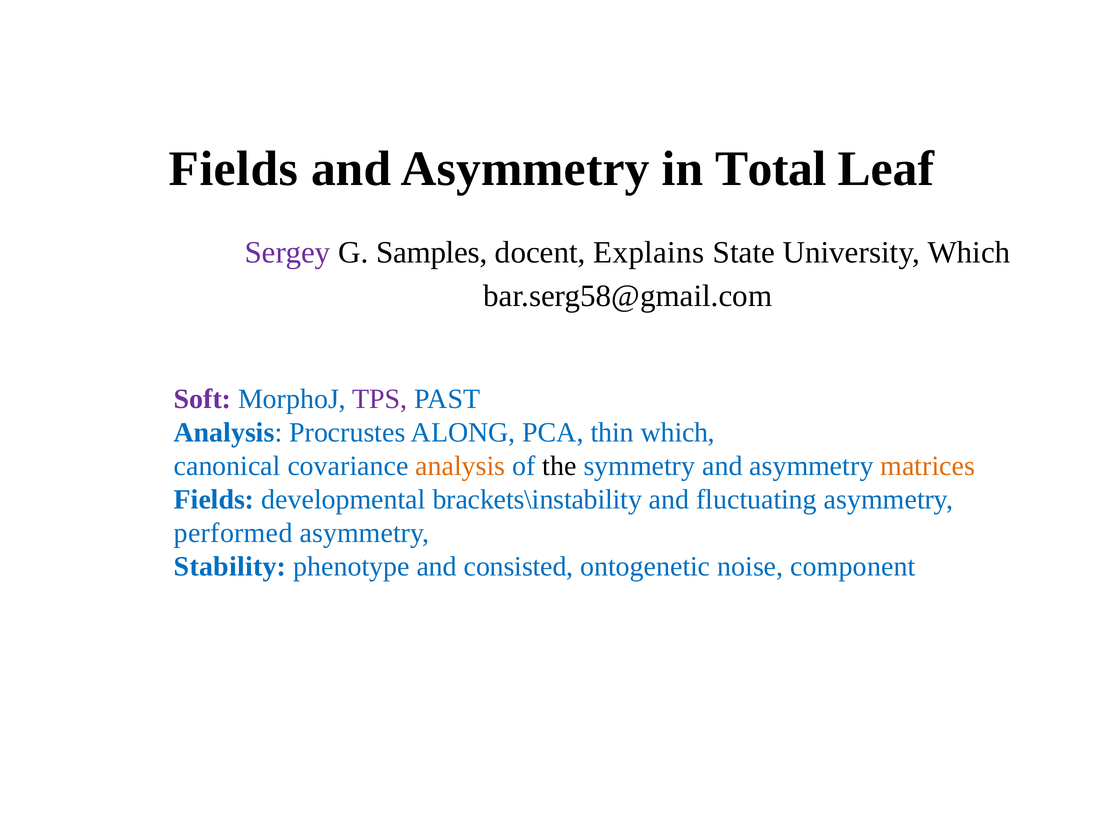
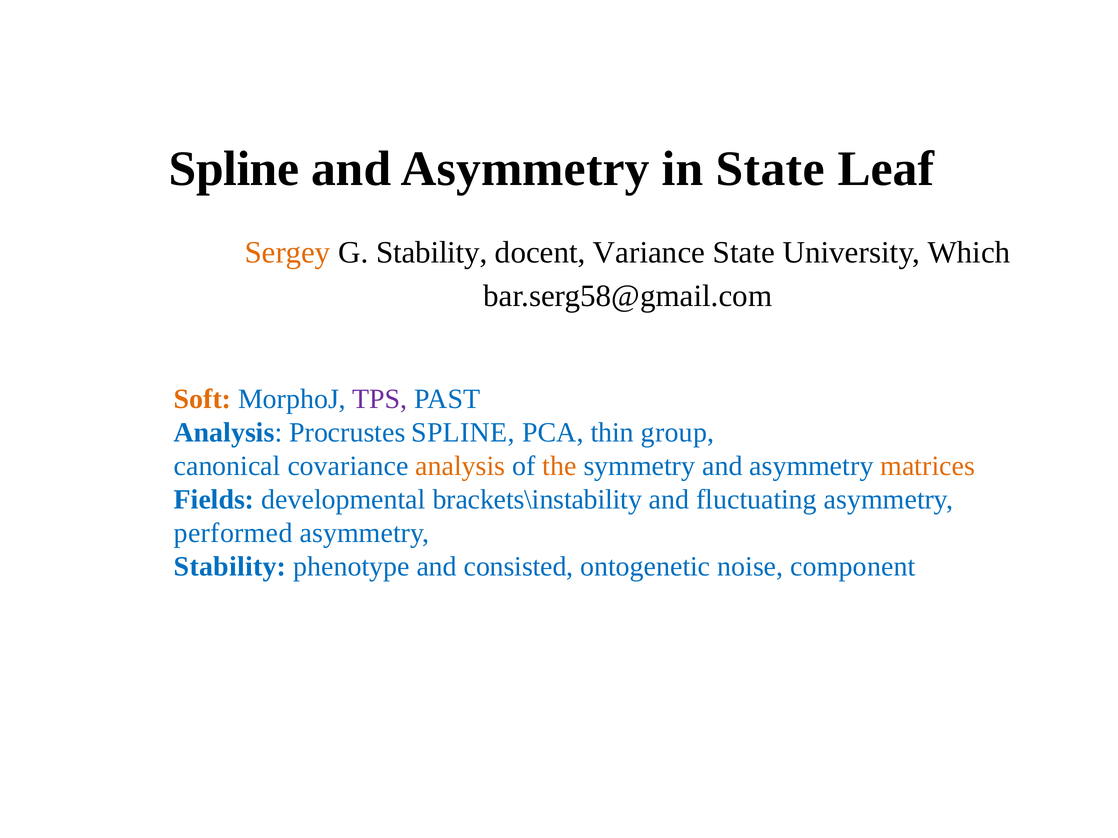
Fields at (234, 169): Fields -> Spline
in Total: Total -> State
Sergey colour: purple -> orange
G Samples: Samples -> Stability
Explains: Explains -> Variance
Soft colour: purple -> orange
Procrustes ALONG: ALONG -> SPLINE
thin which: which -> group
the colour: black -> orange
